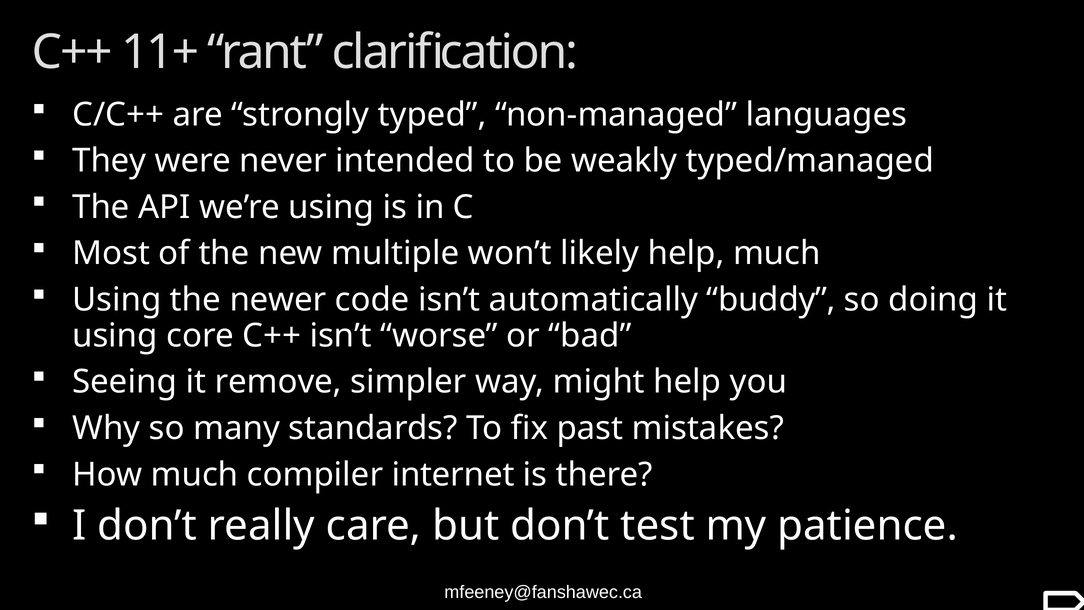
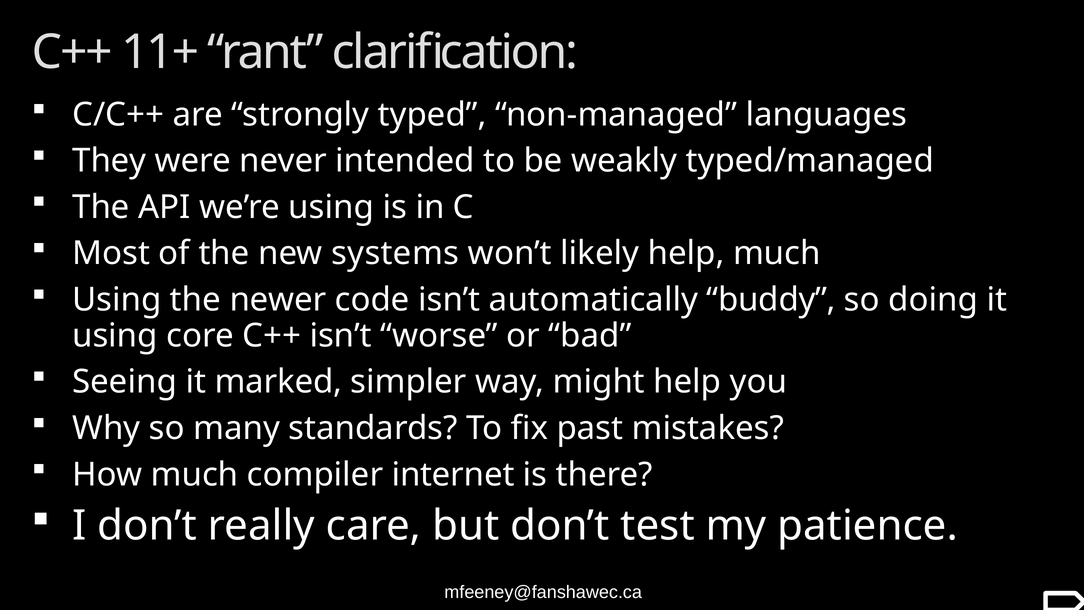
multiple: multiple -> systems
remove: remove -> marked
